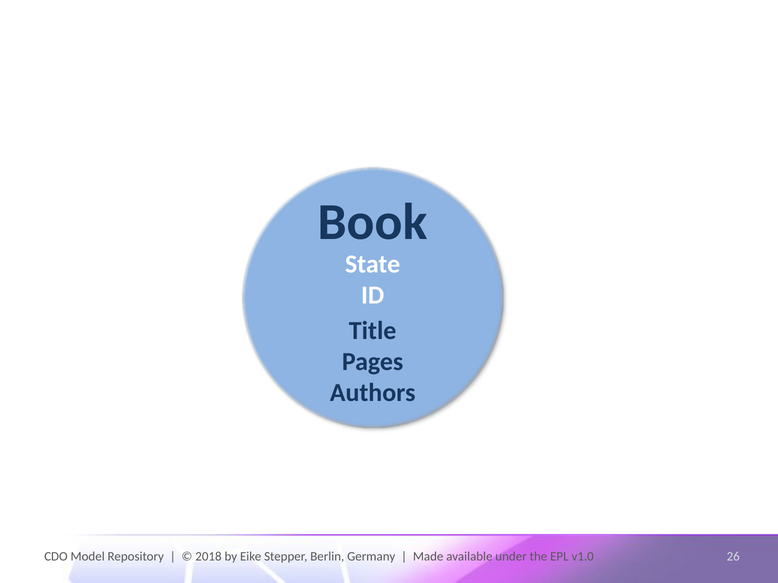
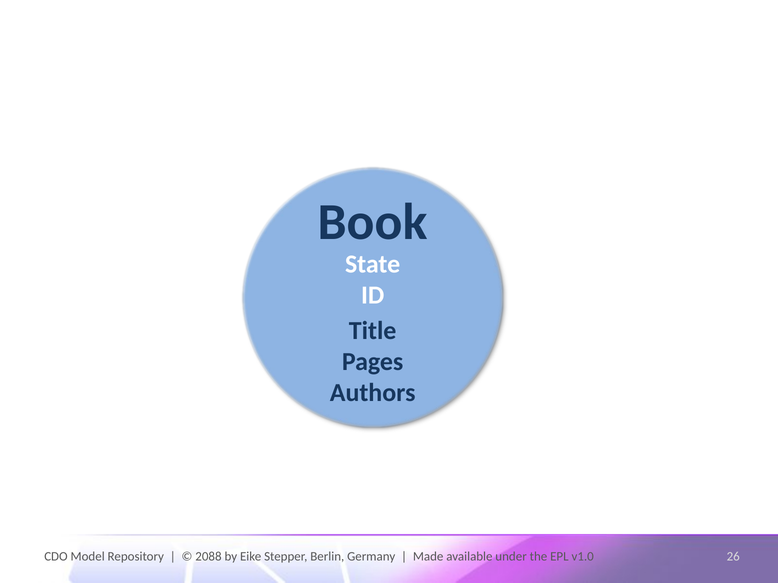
2018: 2018 -> 2088
